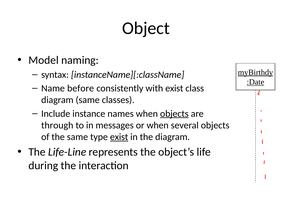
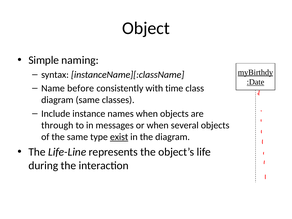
Model: Model -> Simple
with exist: exist -> time
objects at (174, 114) underline: present -> none
